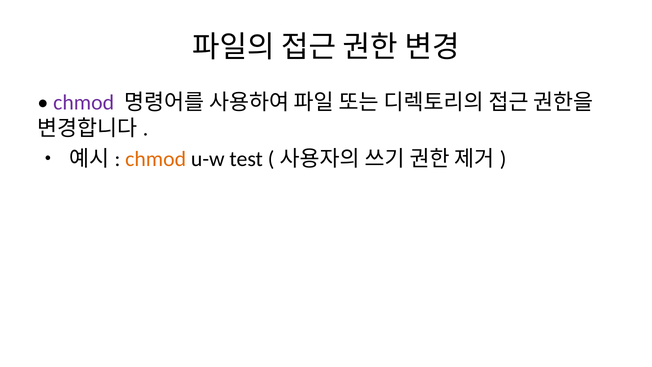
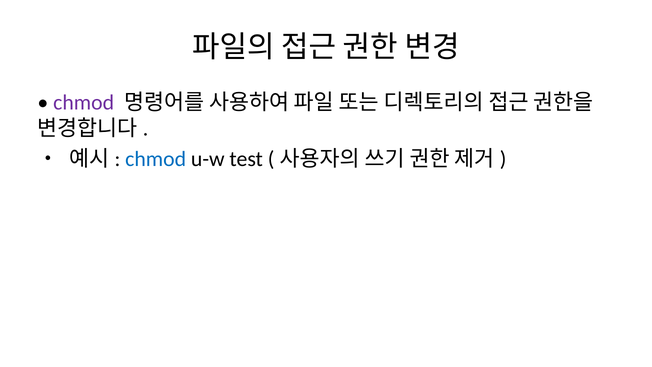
chmod at (156, 159) colour: orange -> blue
